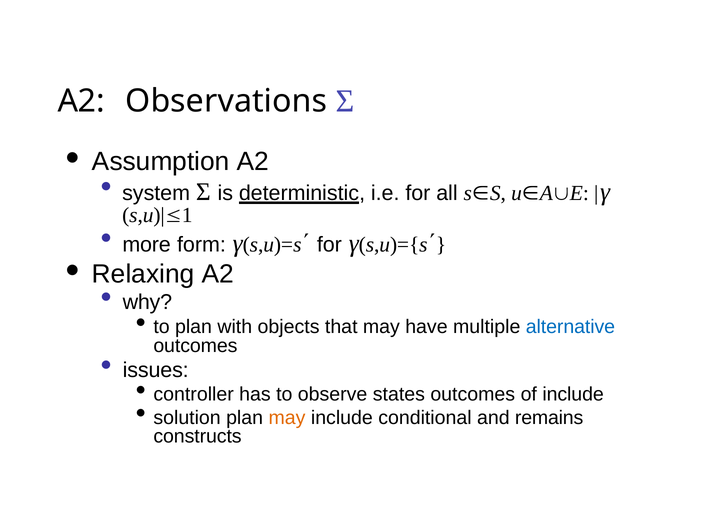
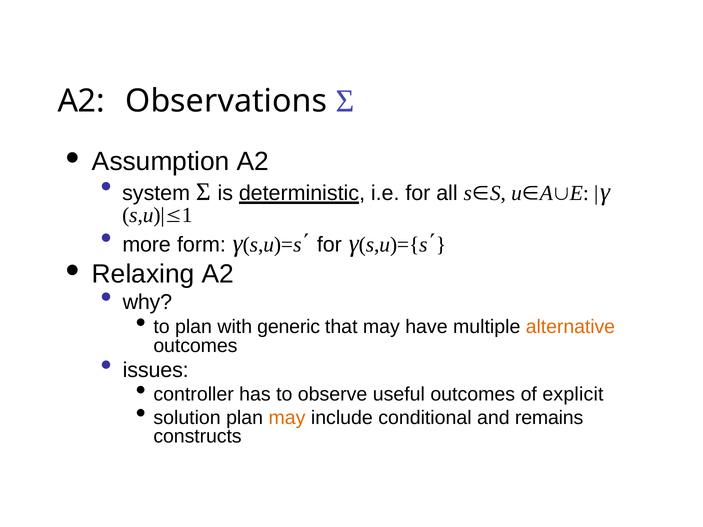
objects: objects -> generic
alternative colour: blue -> orange
states: states -> useful
of include: include -> explicit
